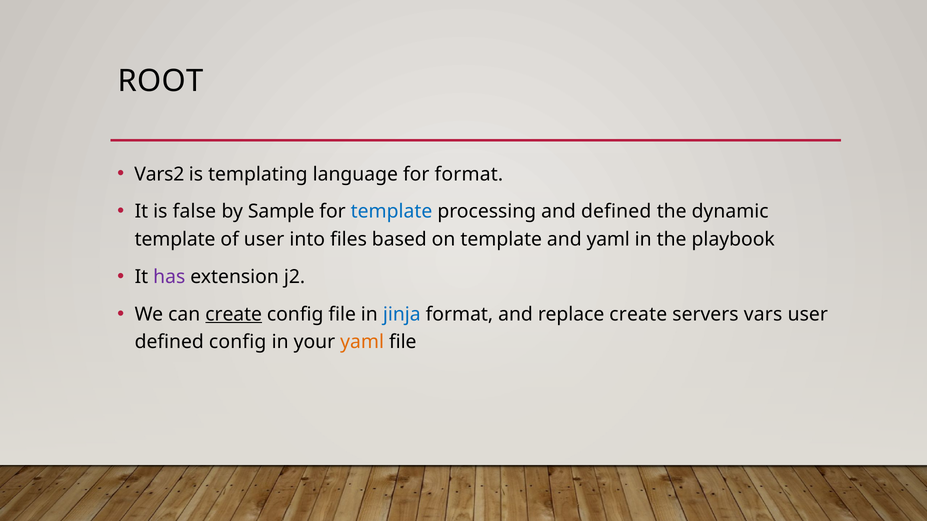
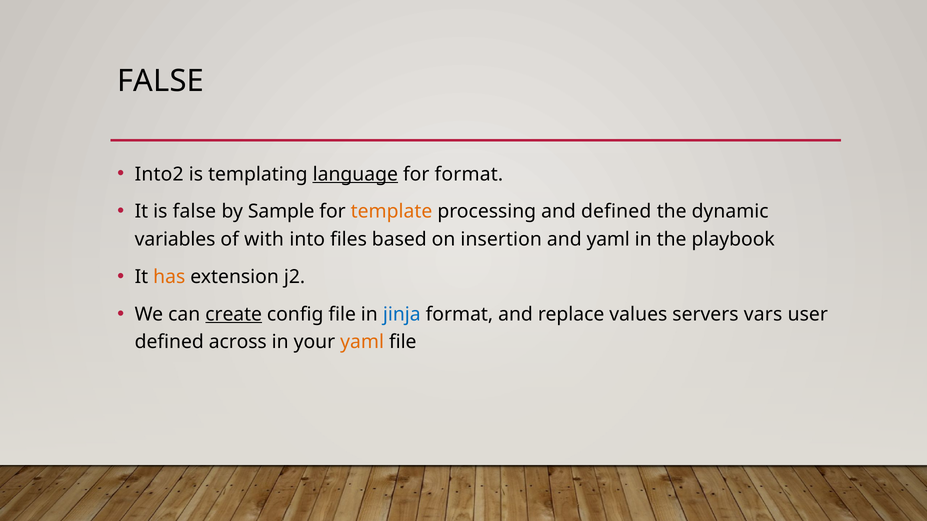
ROOT at (161, 81): ROOT -> FALSE
Vars2: Vars2 -> Into2
language underline: none -> present
template at (392, 212) colour: blue -> orange
template at (175, 240): template -> variables
of user: user -> with
on template: template -> insertion
has colour: purple -> orange
replace create: create -> values
defined config: config -> across
